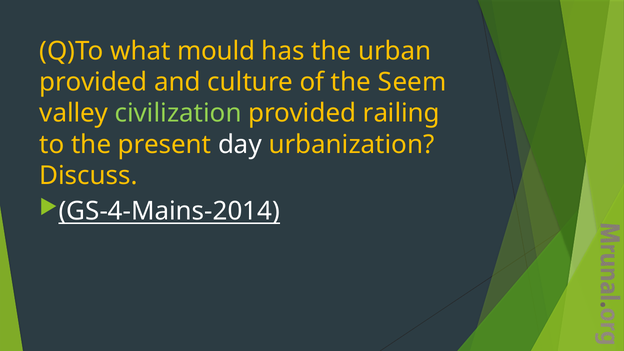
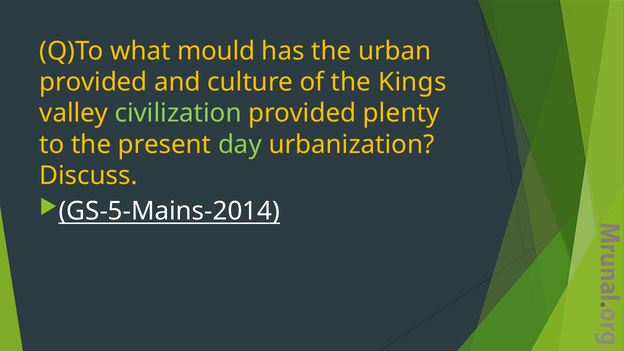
Seem: Seem -> Kings
railing: railing -> plenty
day colour: white -> light green
GS-4-Mains-2014: GS-4-Mains-2014 -> GS-5-Mains-2014
